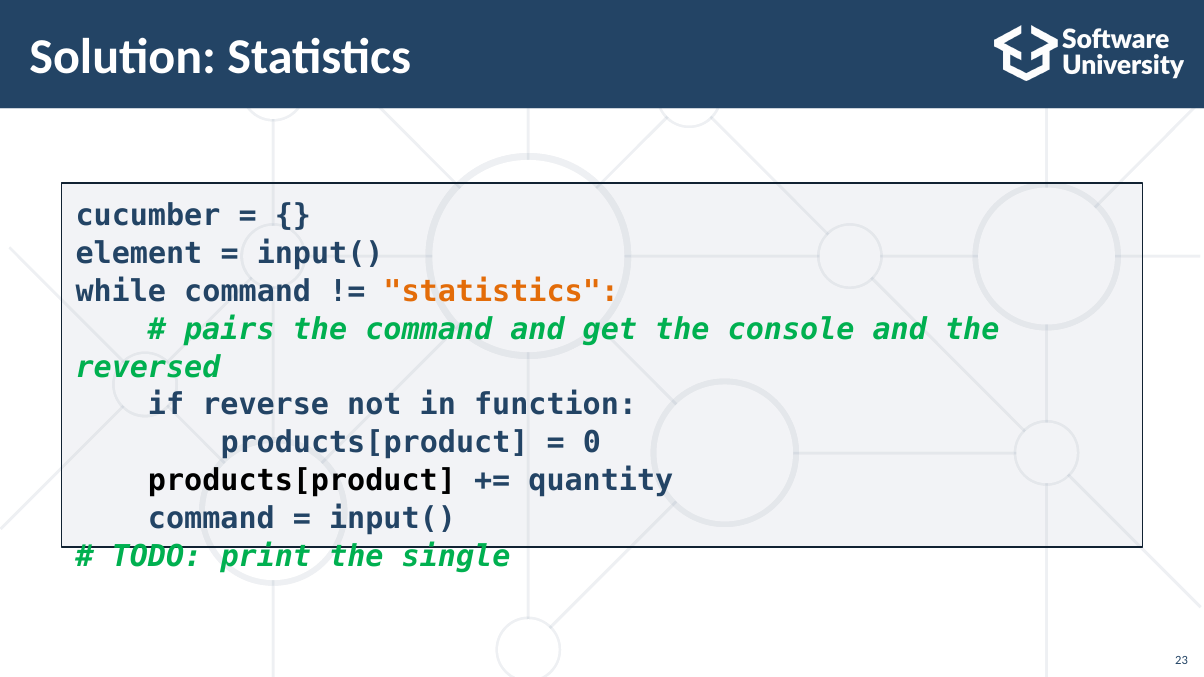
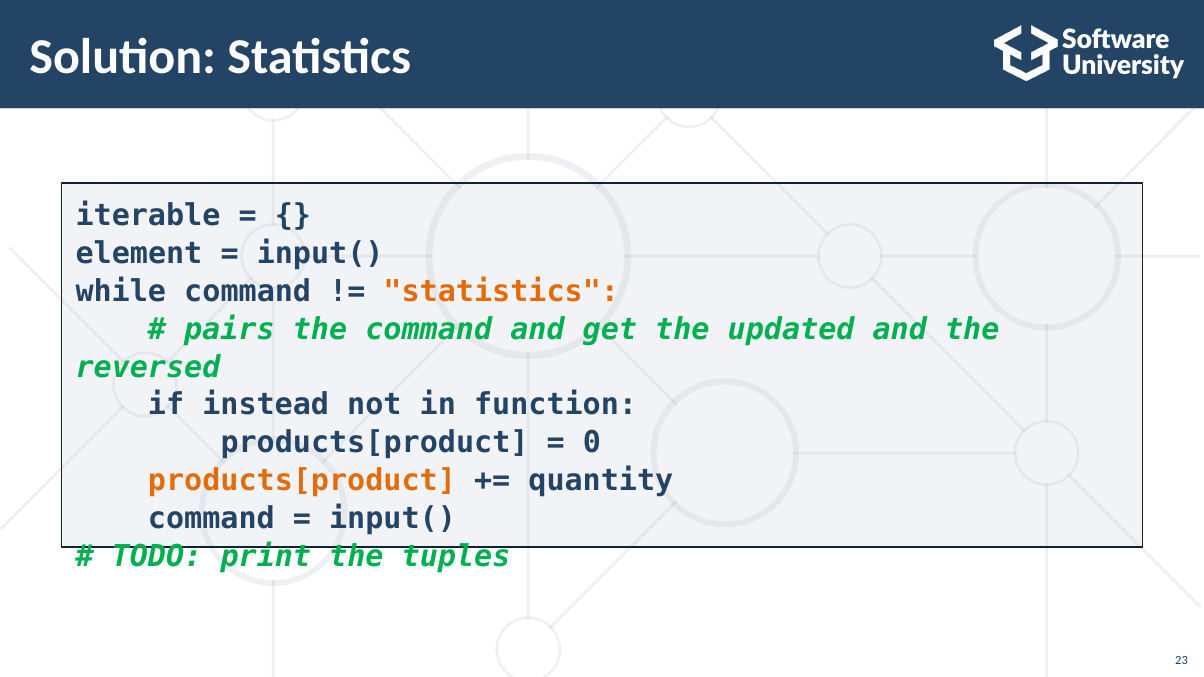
cucumber: cucumber -> iterable
console: console -> updated
reverse: reverse -> instead
products[product at (302, 481) colour: black -> orange
single: single -> tuples
